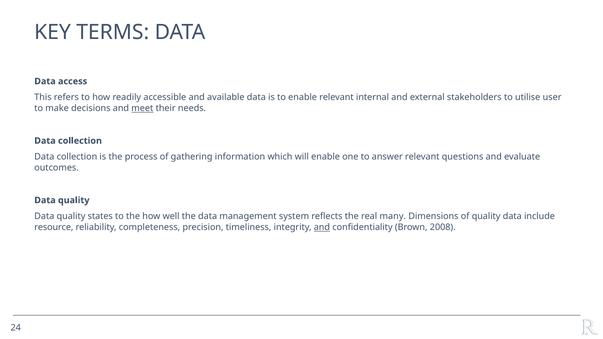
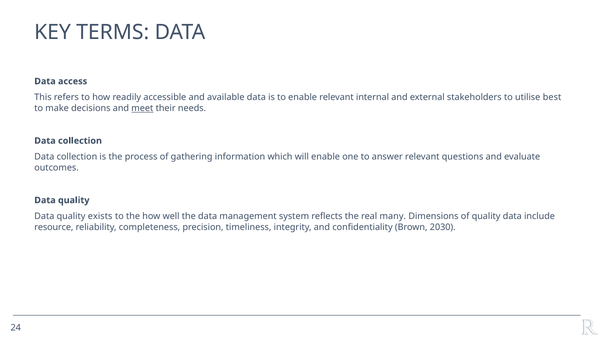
user: user -> best
states: states -> exists
and at (322, 227) underline: present -> none
2008: 2008 -> 2030
